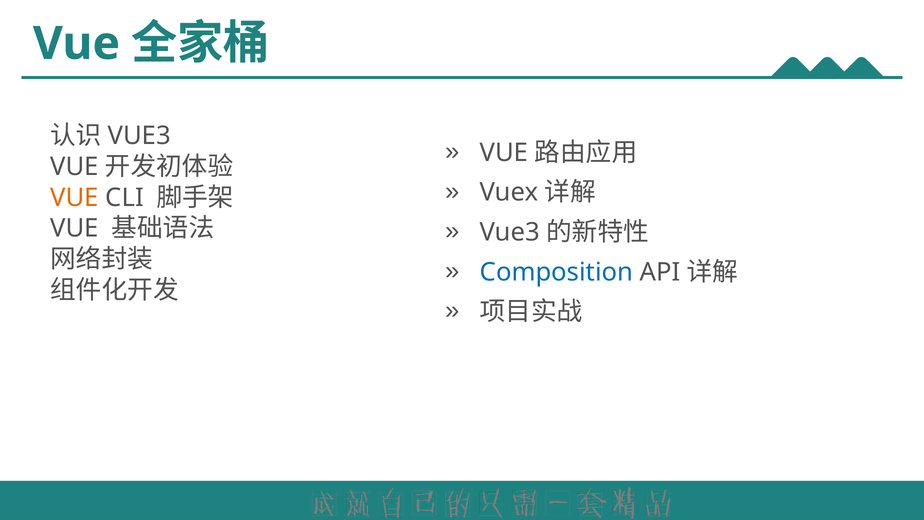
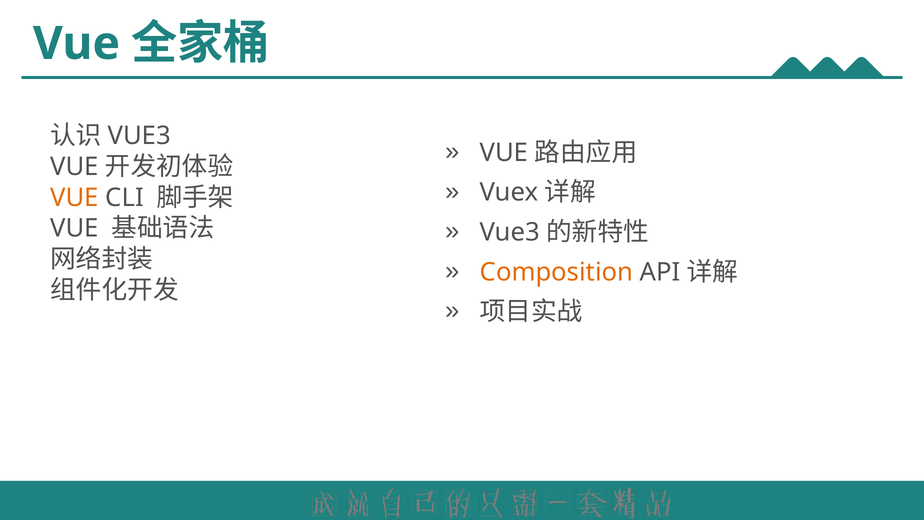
Composition colour: blue -> orange
